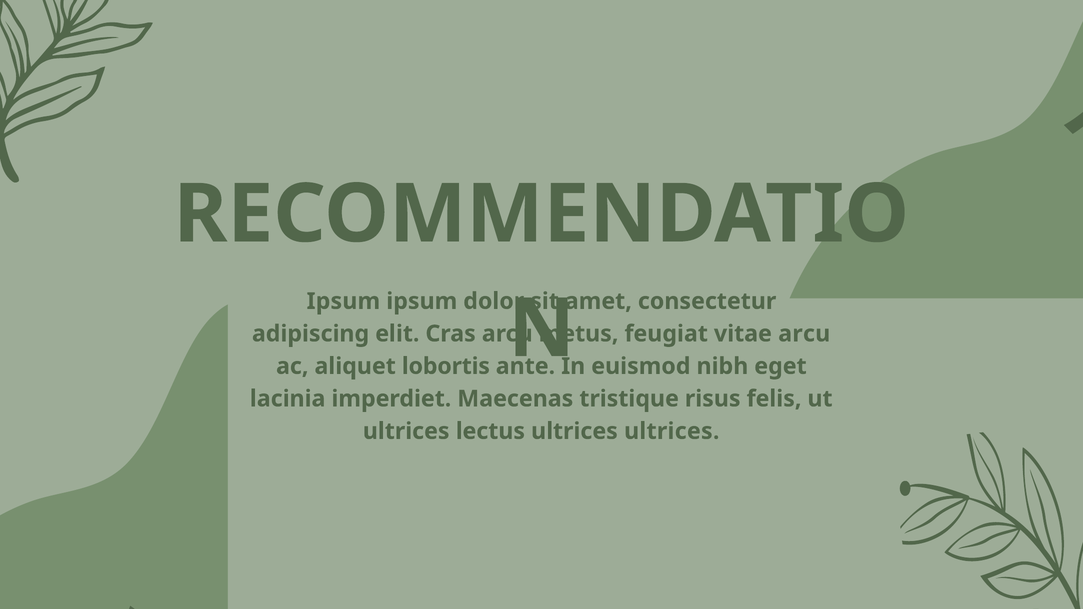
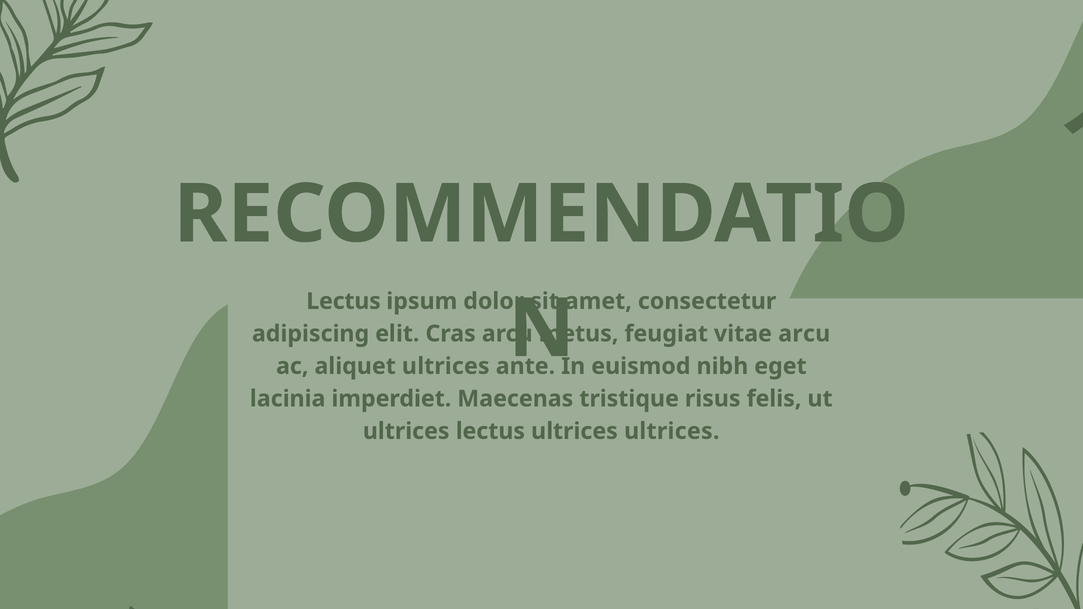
Ipsum at (343, 301): Ipsum -> Lectus
aliquet lobortis: lobortis -> ultrices
